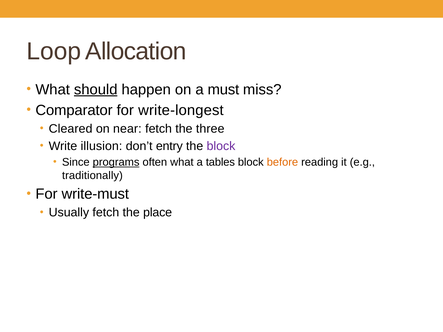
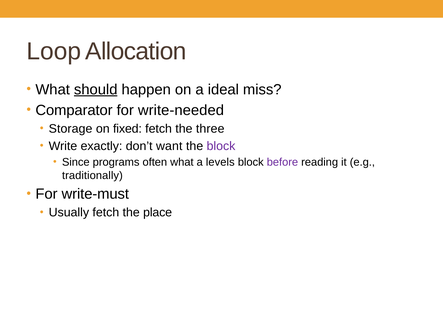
must: must -> ideal
write-longest: write-longest -> write-needed
Cleared: Cleared -> Storage
near: near -> fixed
illusion: illusion -> exactly
entry: entry -> want
programs underline: present -> none
tables: tables -> levels
before colour: orange -> purple
